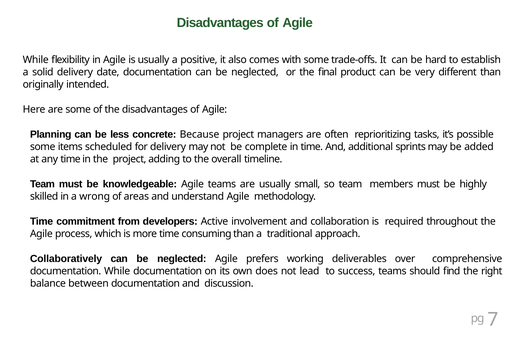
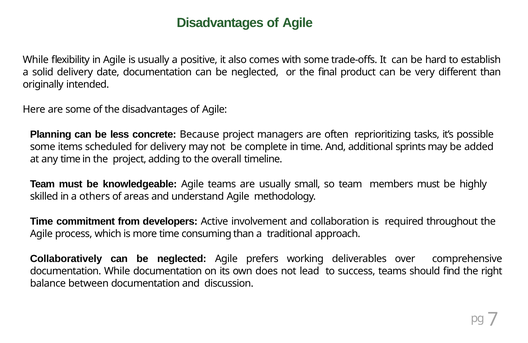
wrong: wrong -> others
